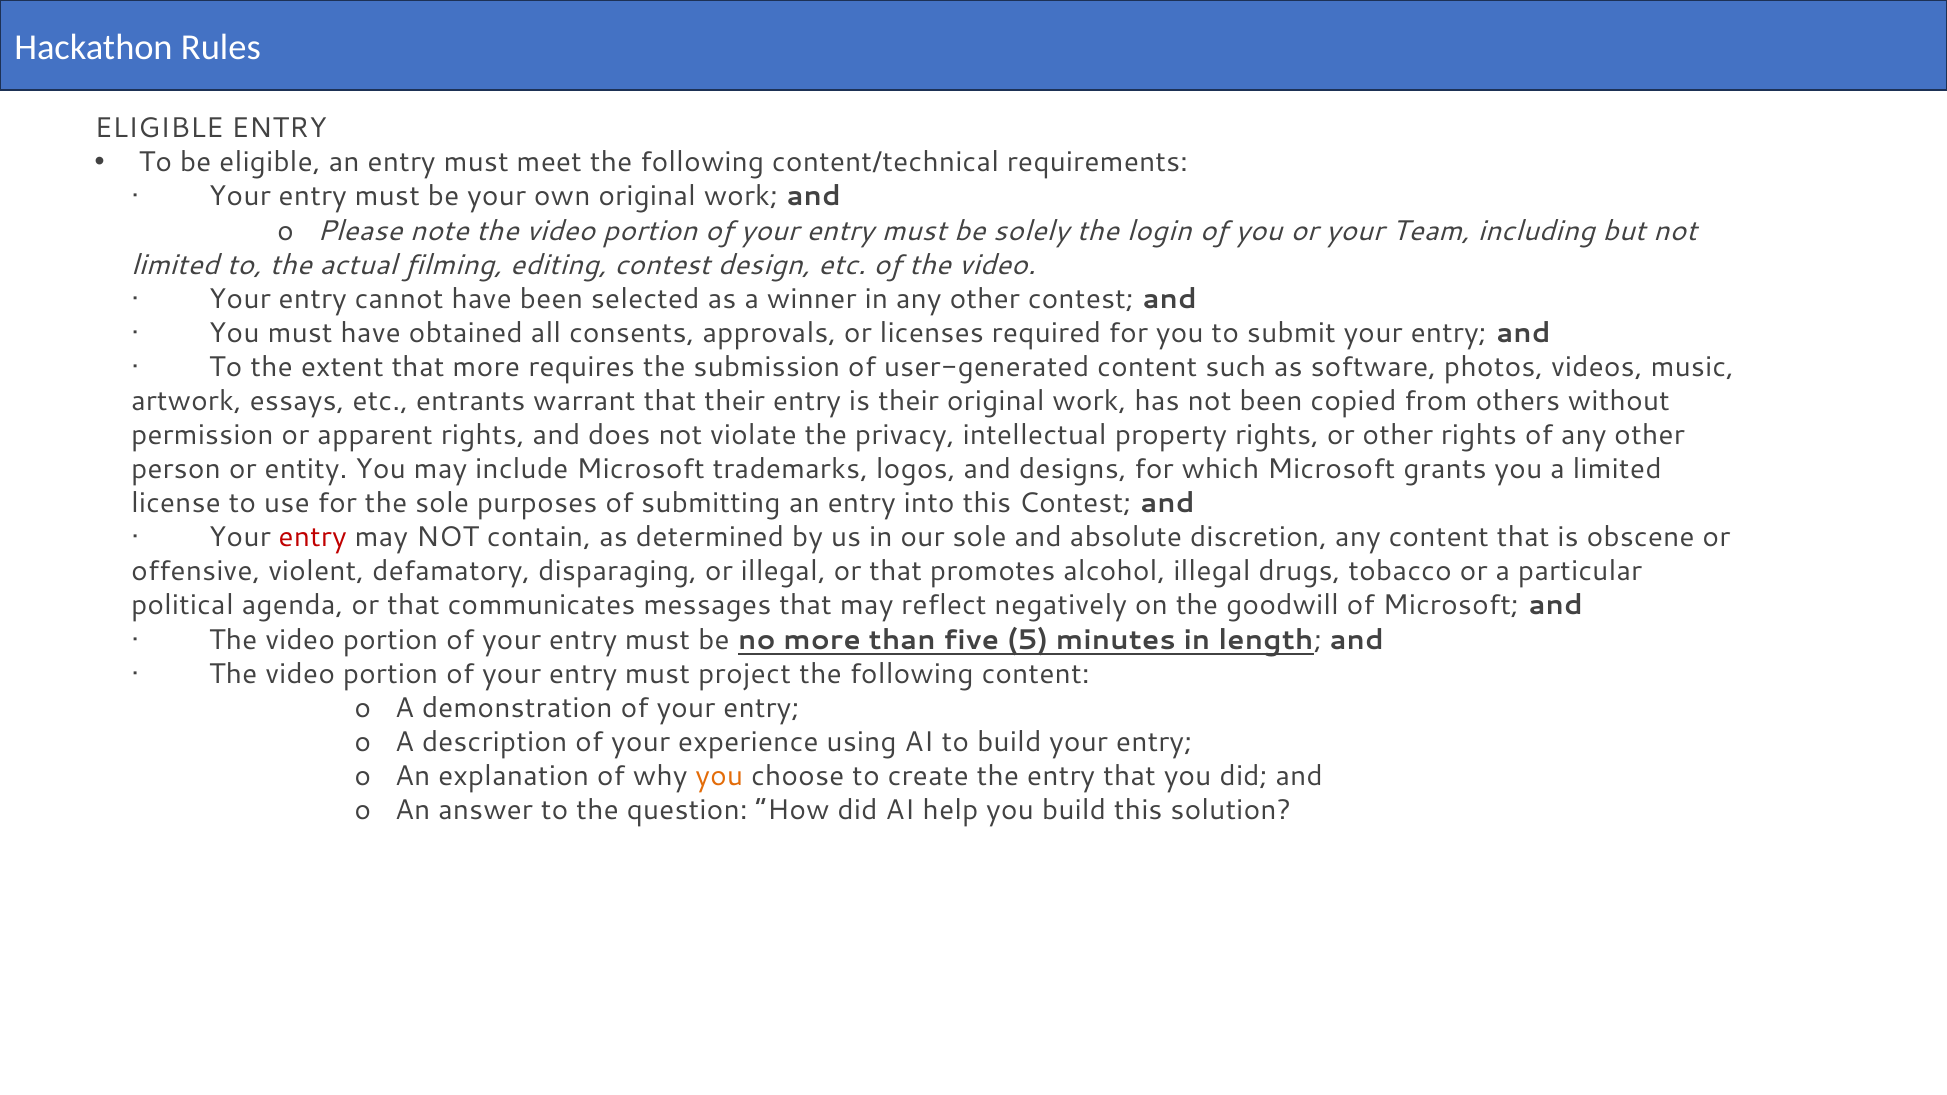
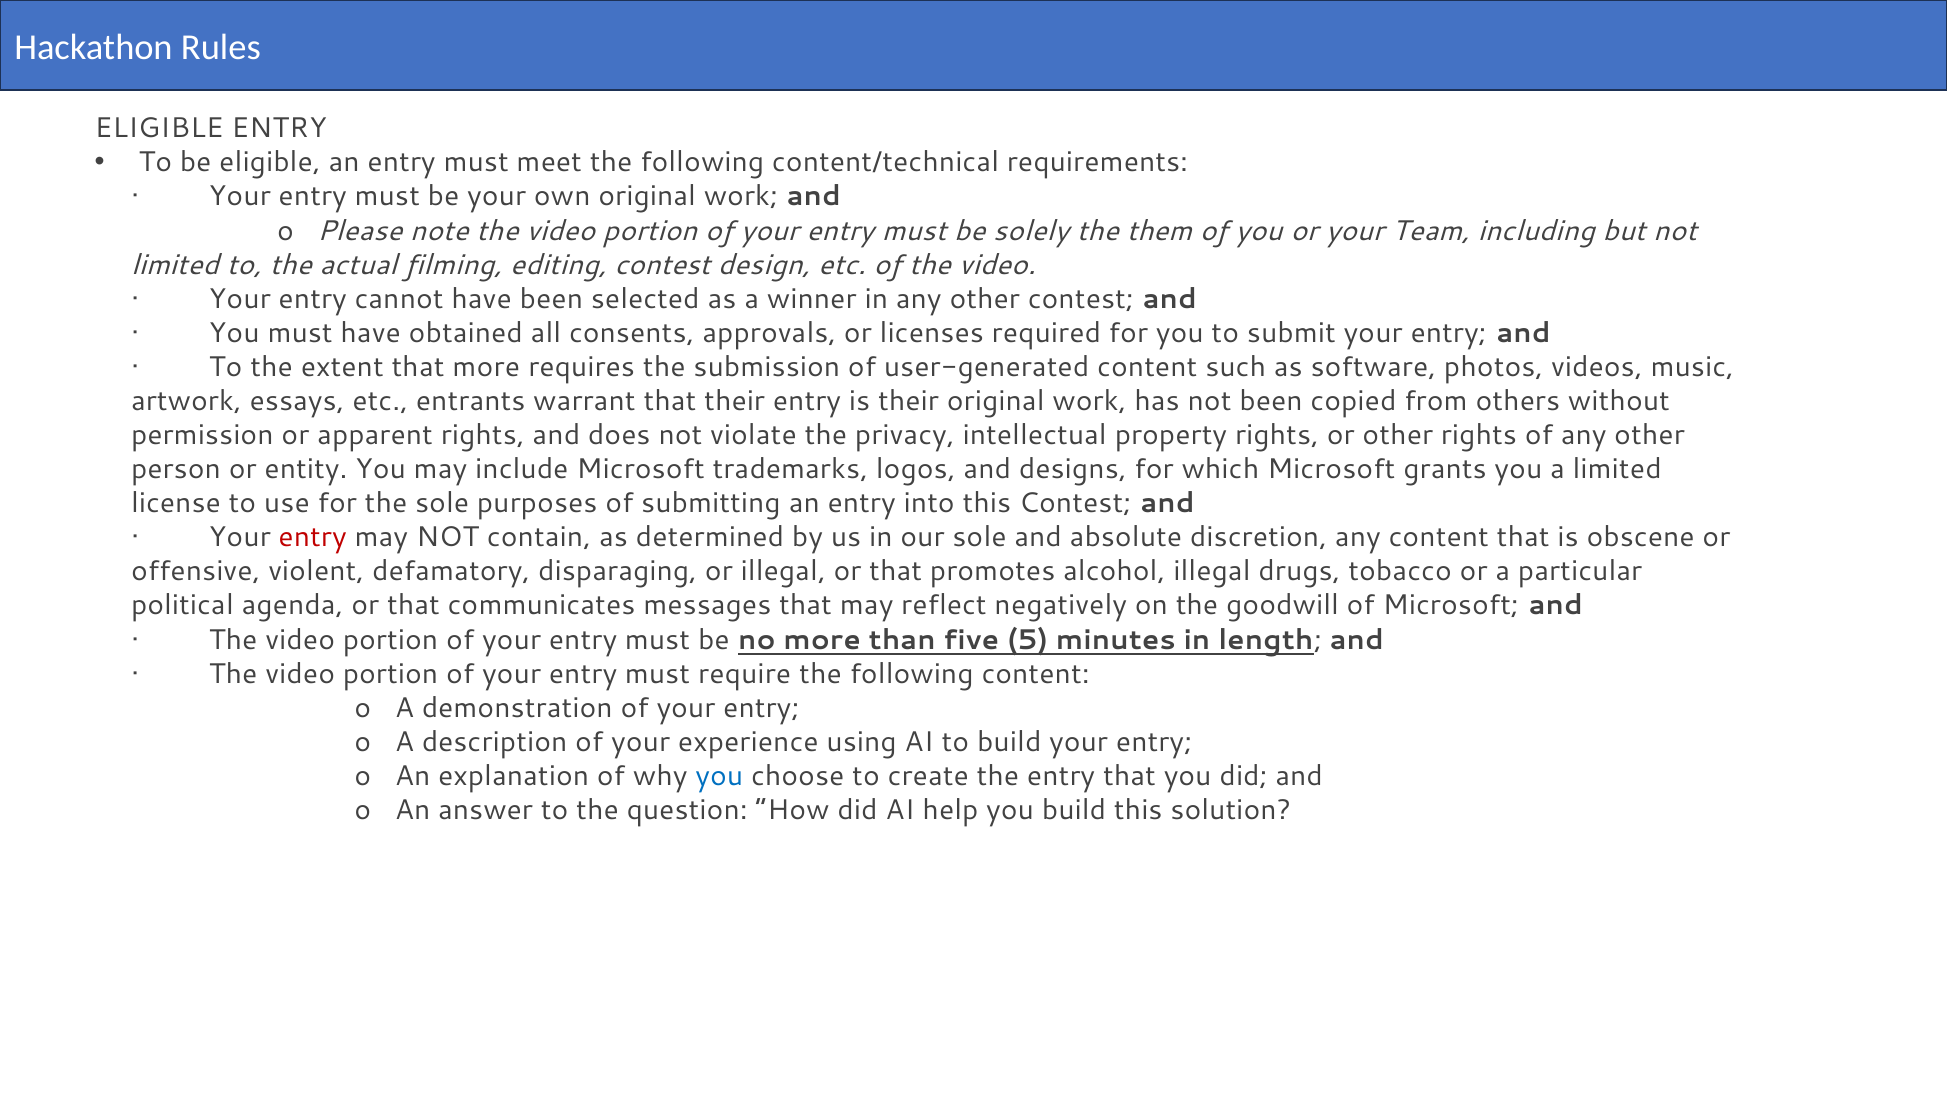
login: login -> them
project: project -> require
you at (719, 776) colour: orange -> blue
